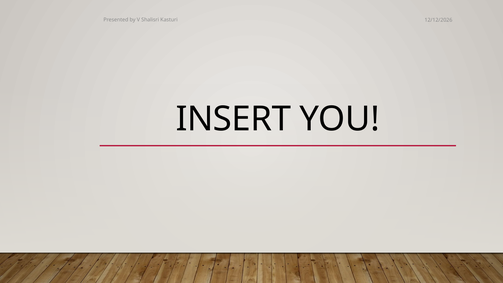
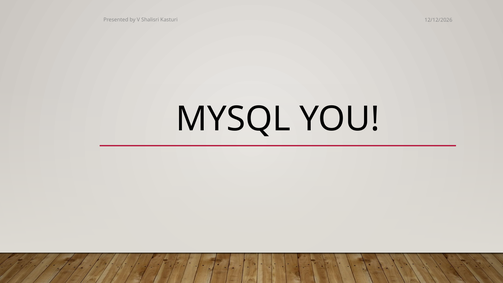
INSERT: INSERT -> MYSQL
